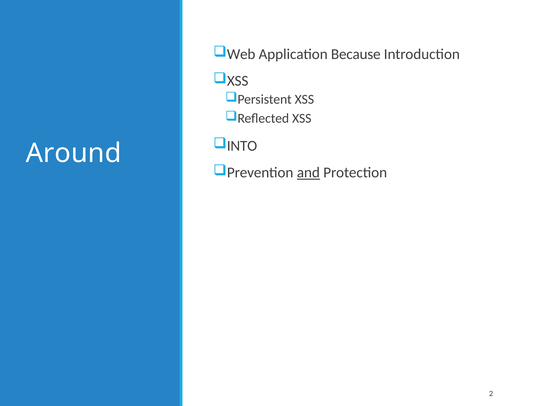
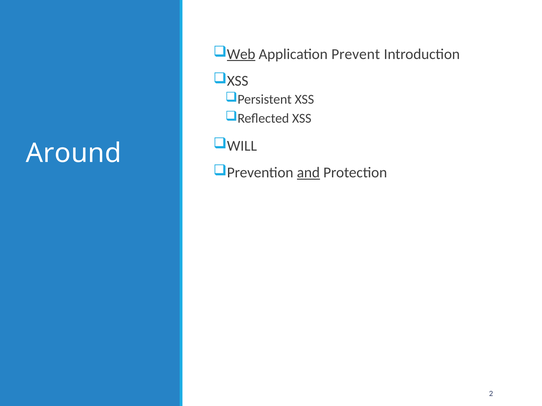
Web underline: none -> present
Because: Because -> Prevent
INTO: INTO -> WILL
